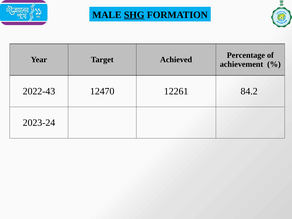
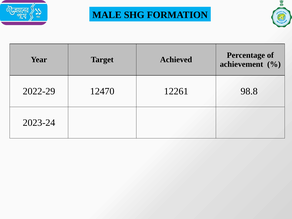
SHG underline: present -> none
2022-43: 2022-43 -> 2022-29
84.2: 84.2 -> 98.8
